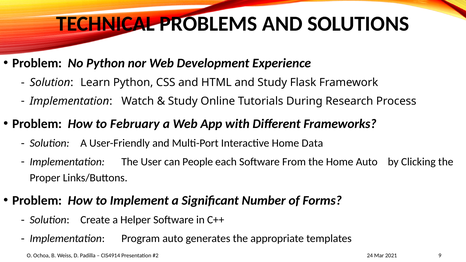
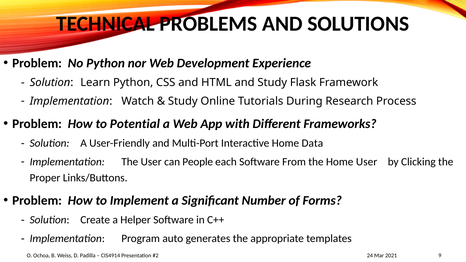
February: February -> Potential
Home Auto: Auto -> User
